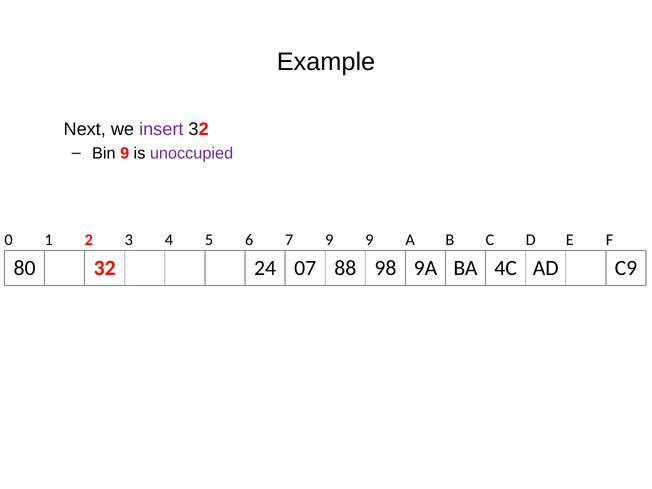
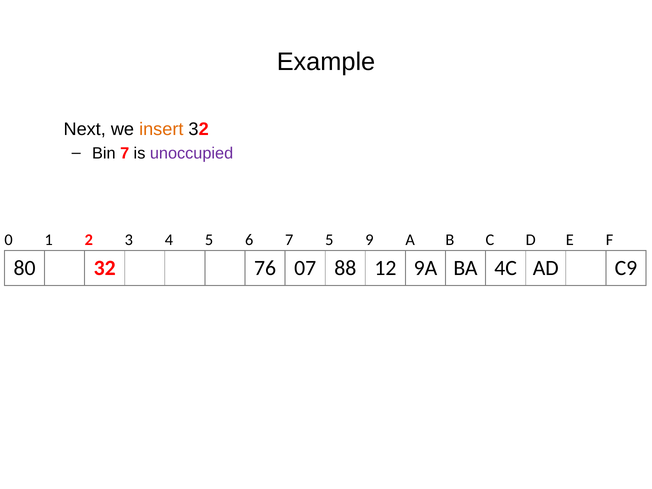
insert colour: purple -> orange
Bin 9: 9 -> 7
7 9: 9 -> 5
24: 24 -> 76
98: 98 -> 12
